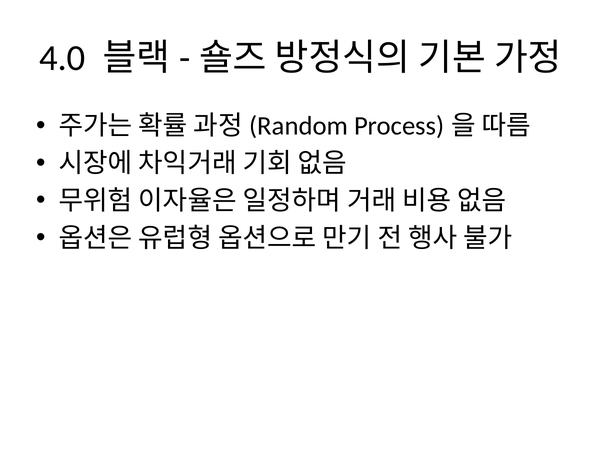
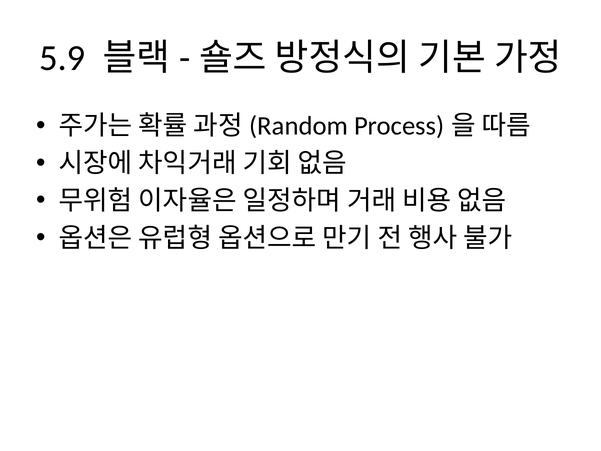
4.0: 4.0 -> 5.9
